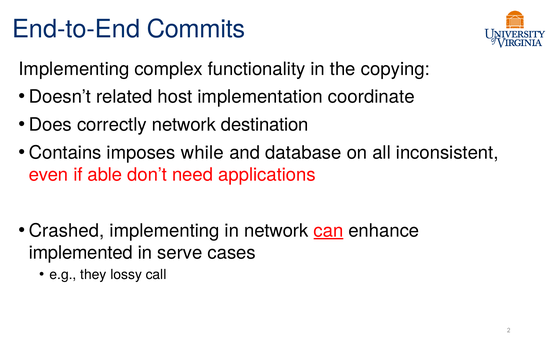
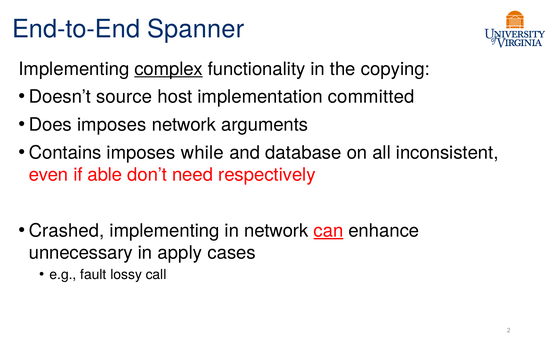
Commits: Commits -> Spanner
complex underline: none -> present
related: related -> source
coordinate: coordinate -> committed
Does correctly: correctly -> imposes
destination: destination -> arguments
applications: applications -> respectively
implemented: implemented -> unnecessary
serve: serve -> apply
they: they -> fault
